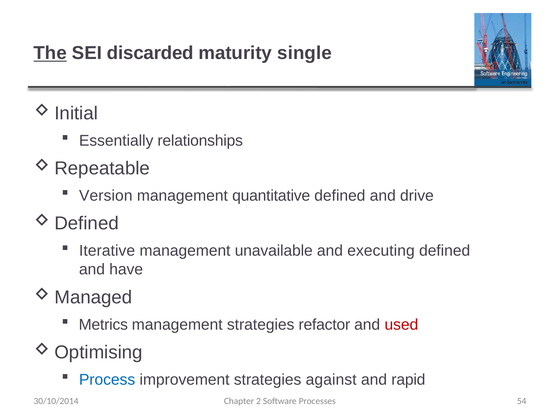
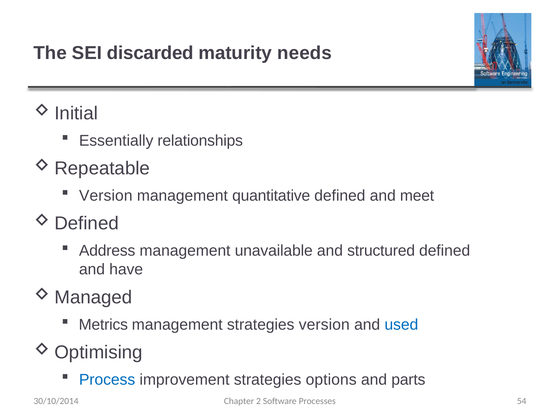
The underline: present -> none
single: single -> needs
drive: drive -> meet
Iterative: Iterative -> Address
executing: executing -> structured
strategies refactor: refactor -> version
used colour: red -> blue
against: against -> options
rapid: rapid -> parts
